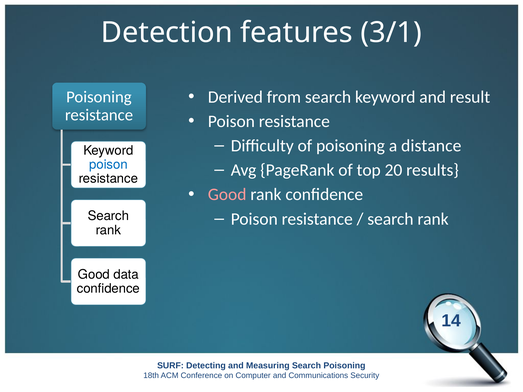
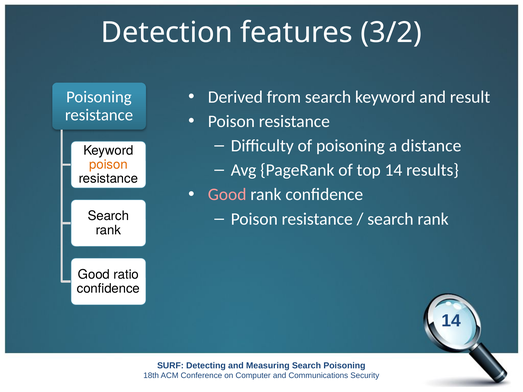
3/1: 3/1 -> 3/2
poison at (108, 165) colour: blue -> orange
top 20: 20 -> 14
data: data -> ratio
